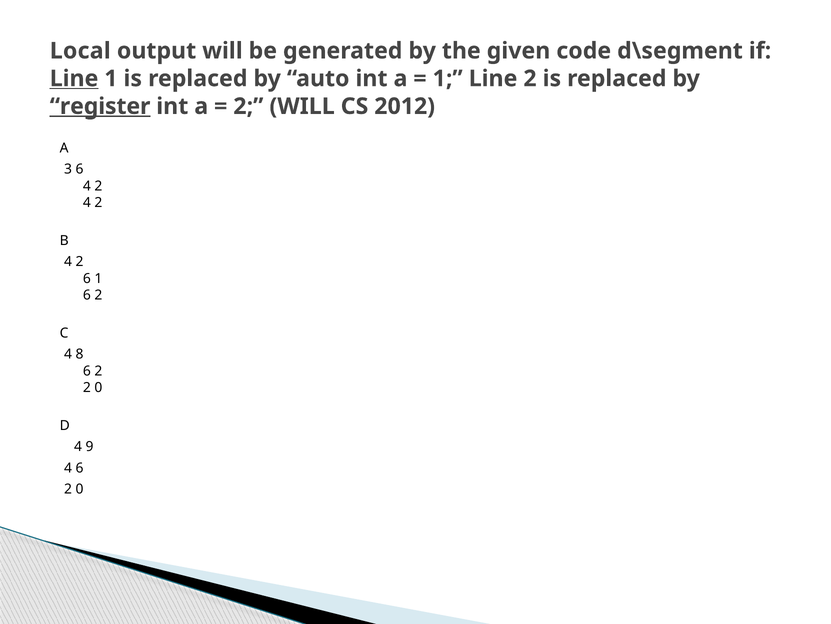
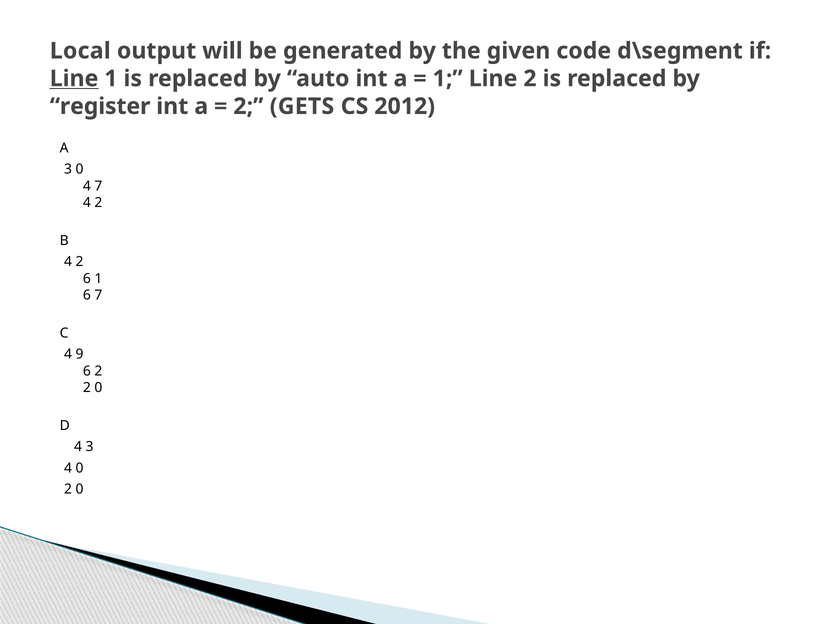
register underline: present -> none
2 WILL: WILL -> GETS
3 6: 6 -> 0
2 at (98, 186): 2 -> 7
2 at (98, 295): 2 -> 7
8: 8 -> 9
4 9: 9 -> 3
4 6: 6 -> 0
